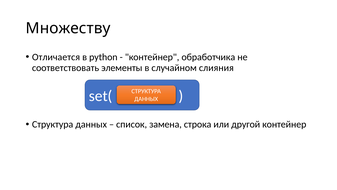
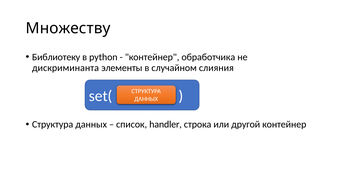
Отличается: Отличается -> Библиотеку
соответствовать: соответствовать -> дискриминанта
замена: замена -> handler
